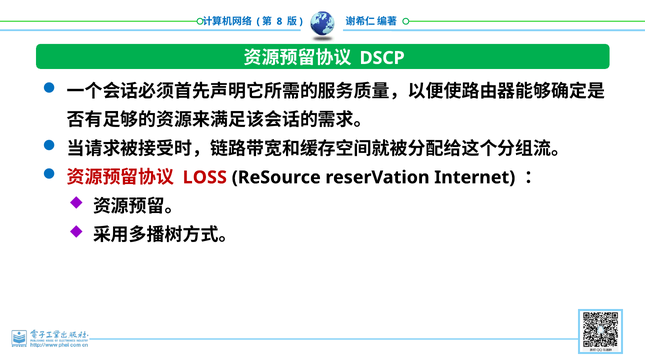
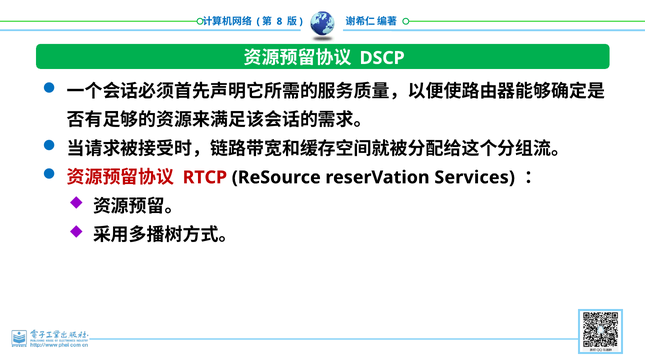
LOSS: LOSS -> RTCP
Internet: Internet -> Services
